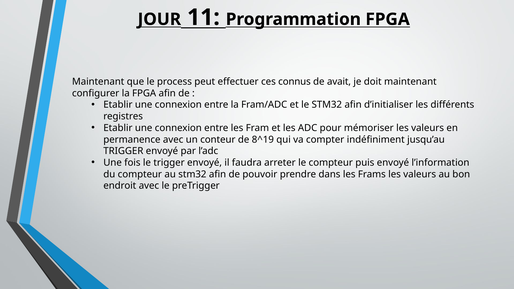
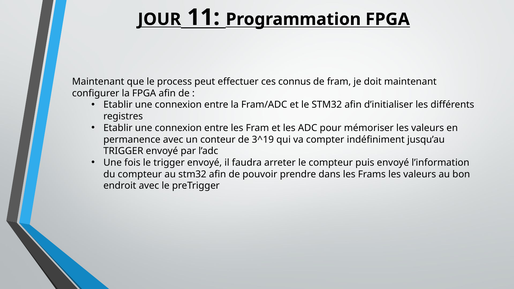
de avait: avait -> fram
8^19: 8^19 -> 3^19
